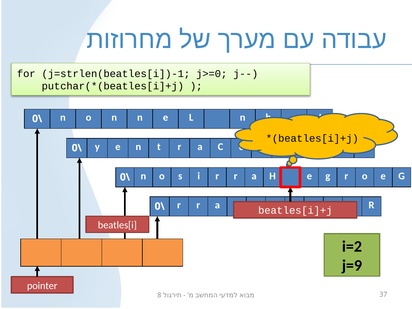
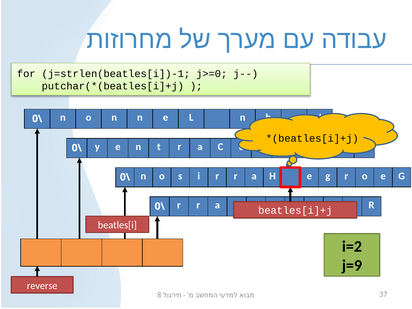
pointer: pointer -> reverse
